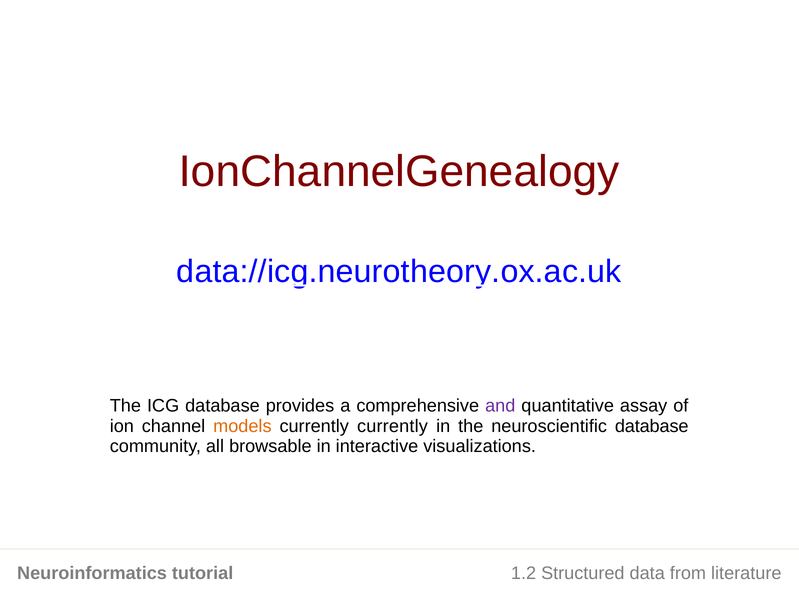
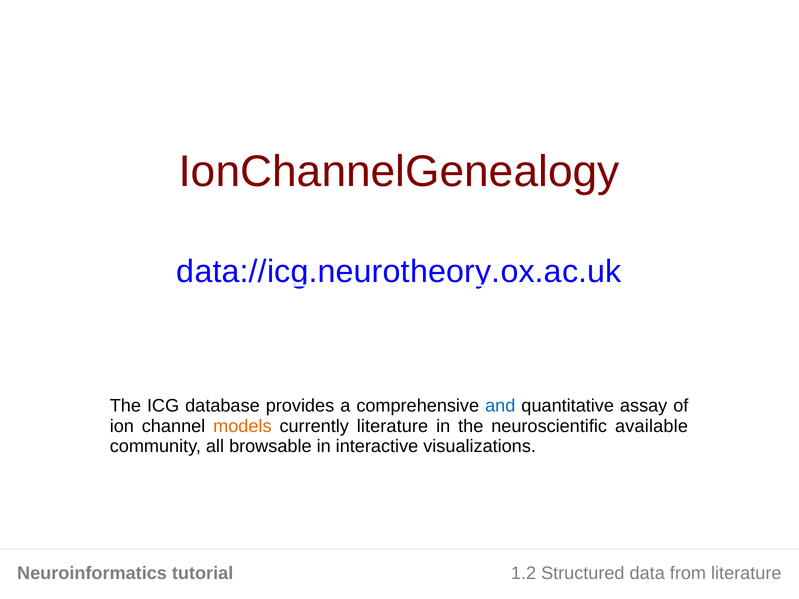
and colour: purple -> blue
currently currently: currently -> literature
neuroscientific database: database -> available
